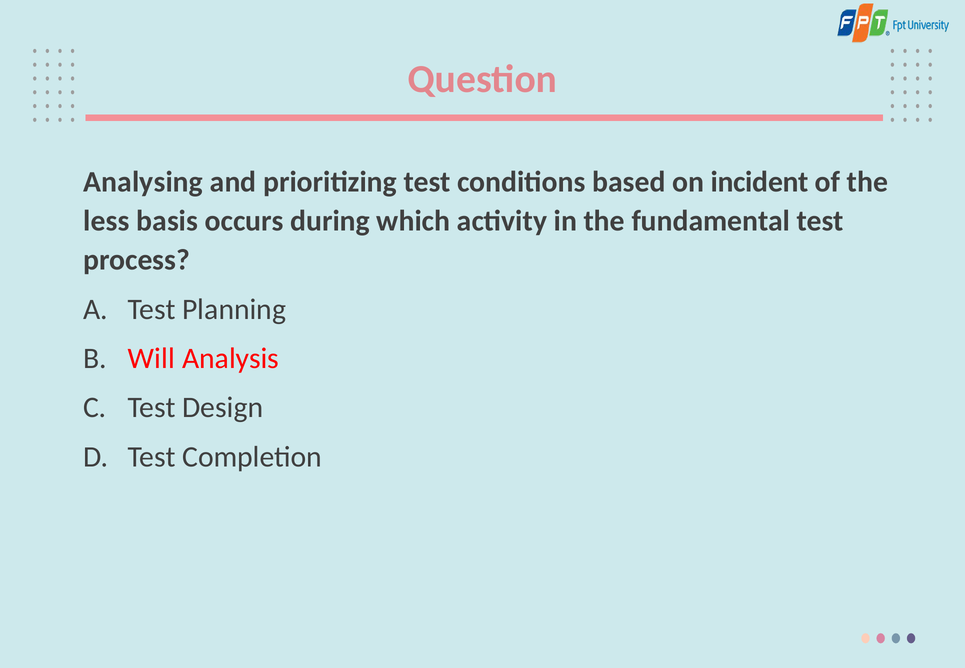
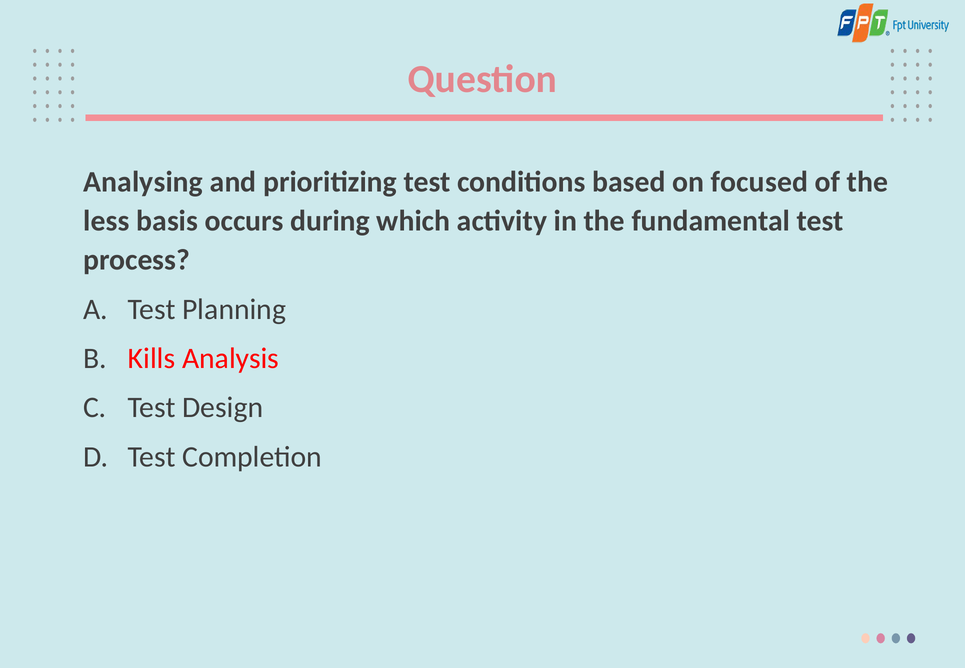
incident: incident -> focused
Will: Will -> Kills
